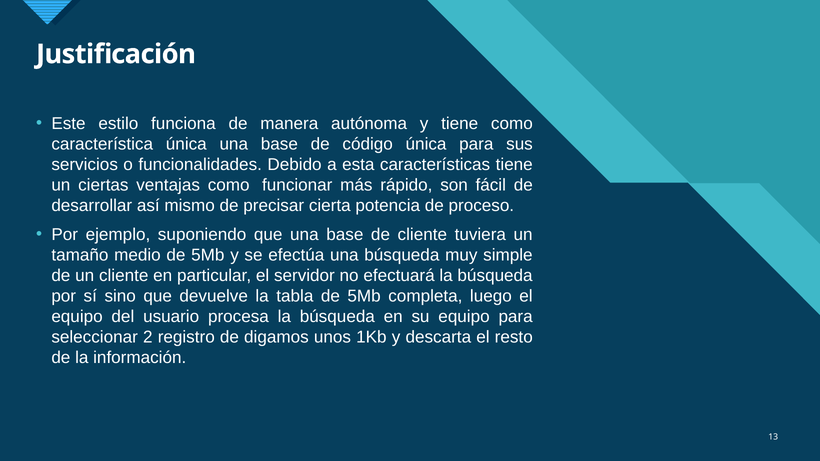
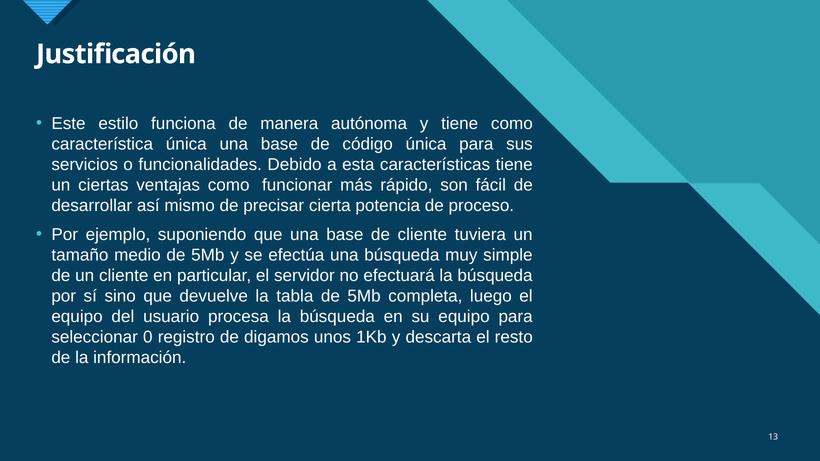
2: 2 -> 0
